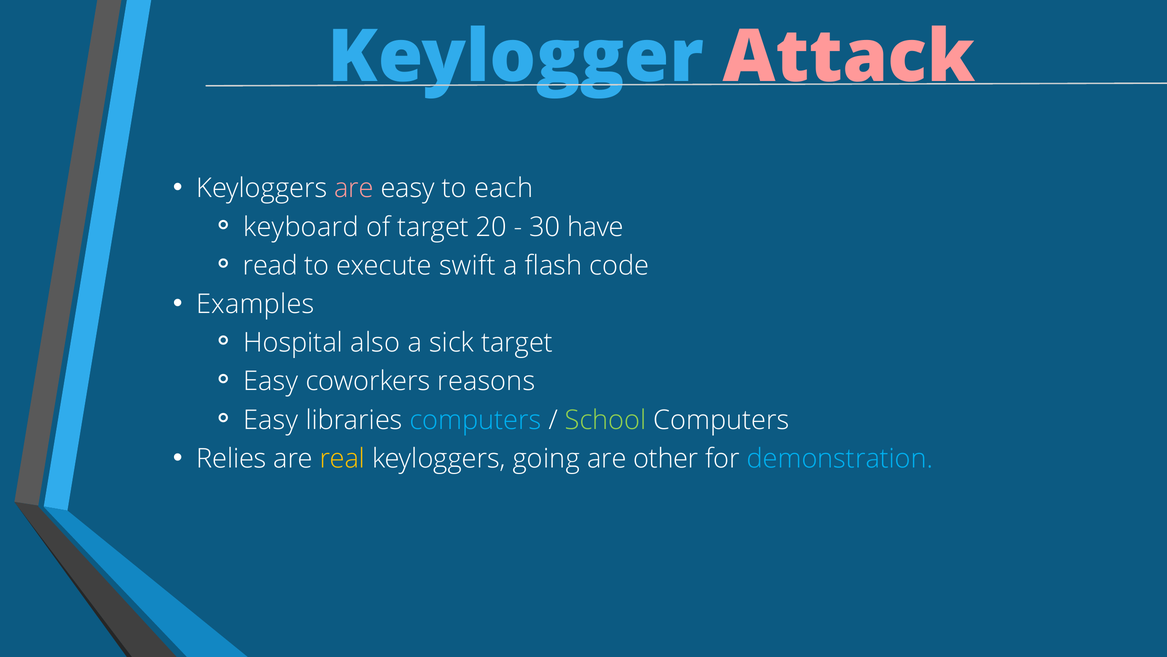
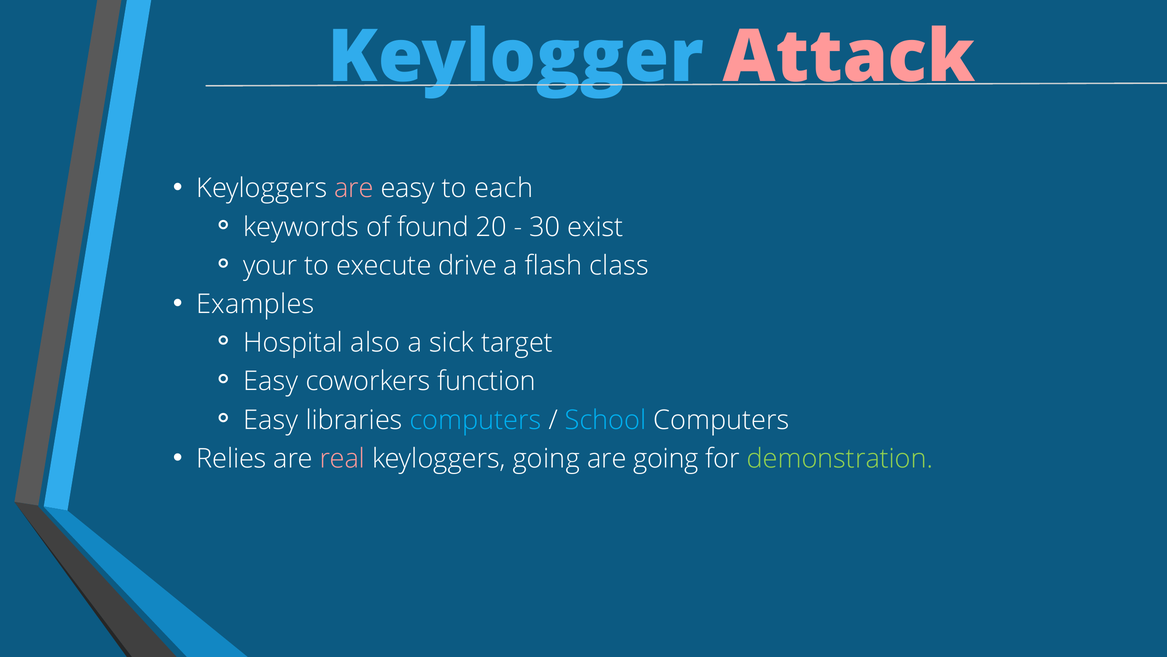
keyboard: keyboard -> keywords
of target: target -> found
have: have -> exist
read: read -> your
swift: swift -> drive
code: code -> class
reasons: reasons -> function
School colour: light green -> light blue
real colour: yellow -> pink
are other: other -> going
demonstration colour: light blue -> light green
